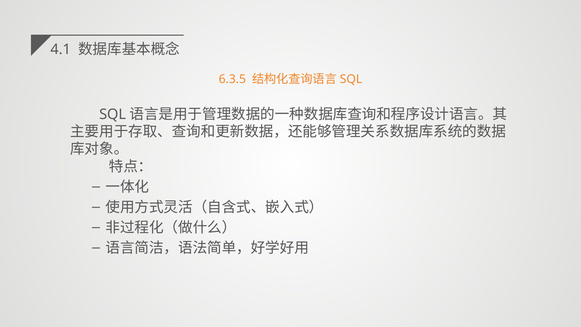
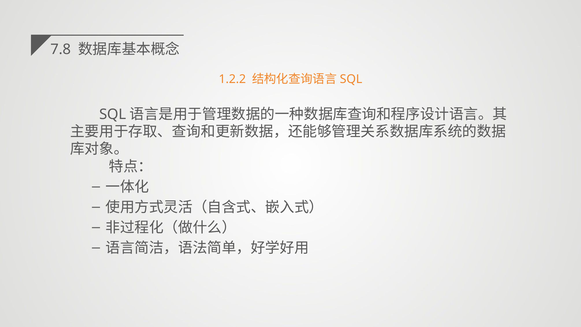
4.1: 4.1 -> 7.8
6.3.5: 6.3.5 -> 1.2.2
